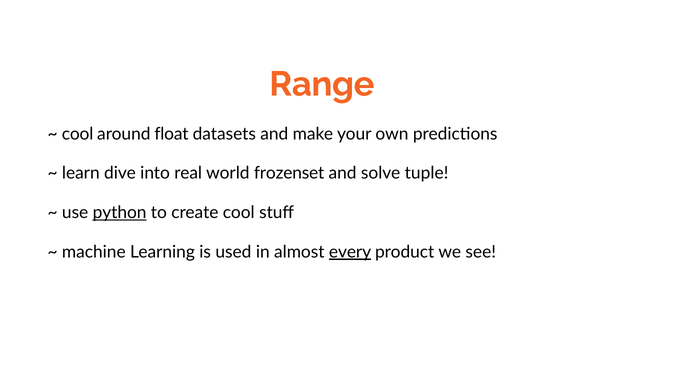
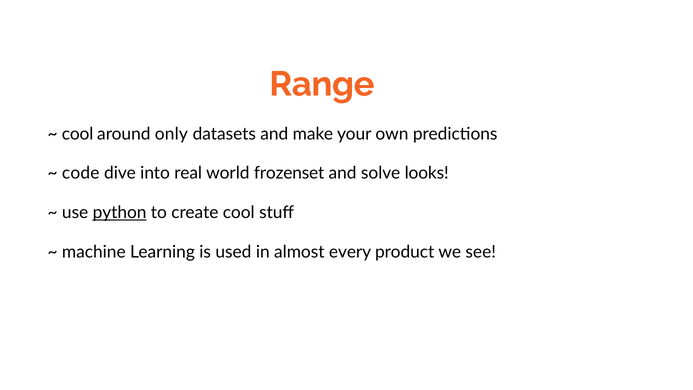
float: float -> only
learn: learn -> code
tuple: tuple -> looks
every underline: present -> none
